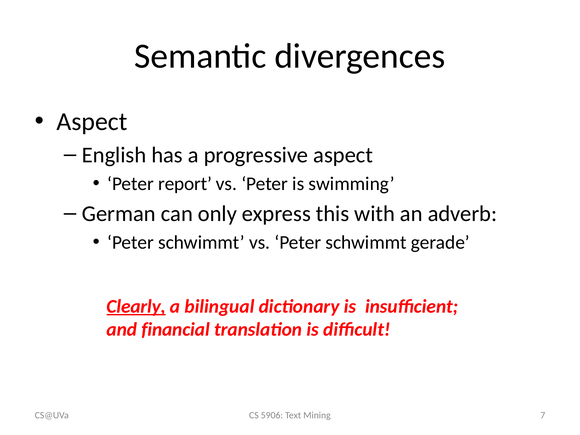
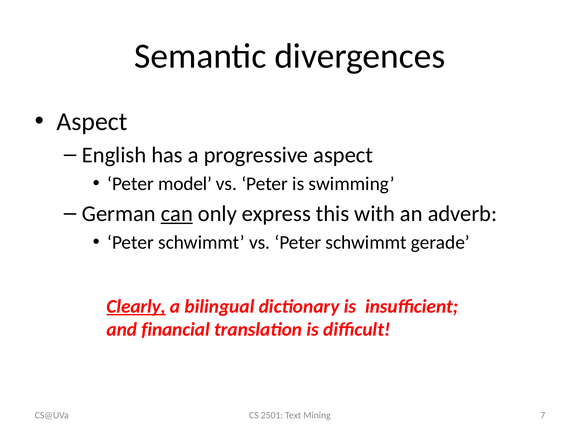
report: report -> model
can underline: none -> present
5906: 5906 -> 2501
